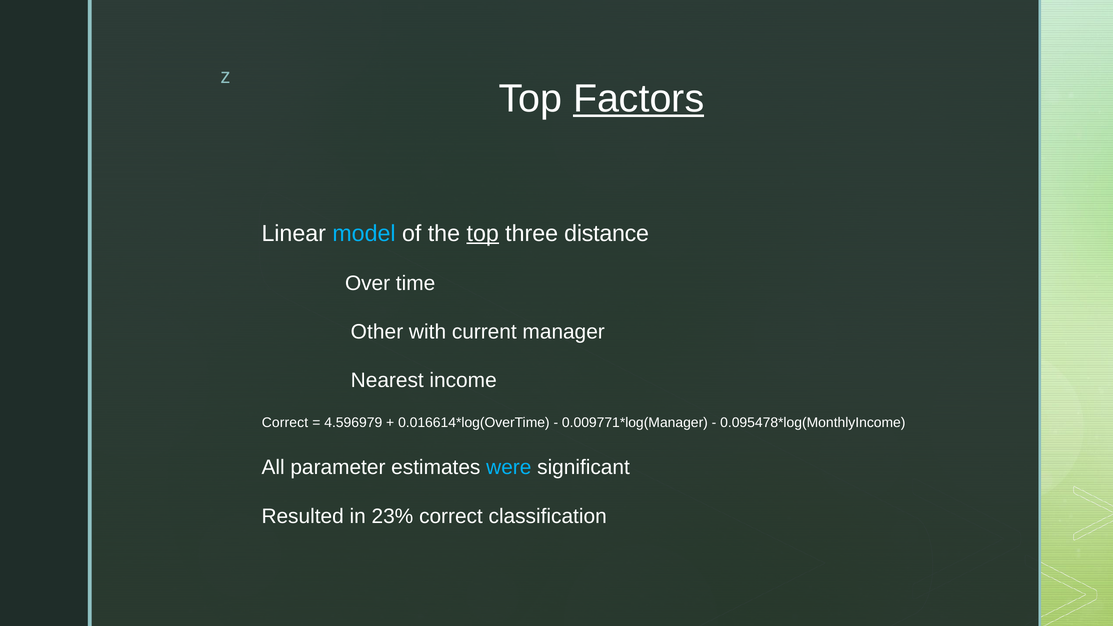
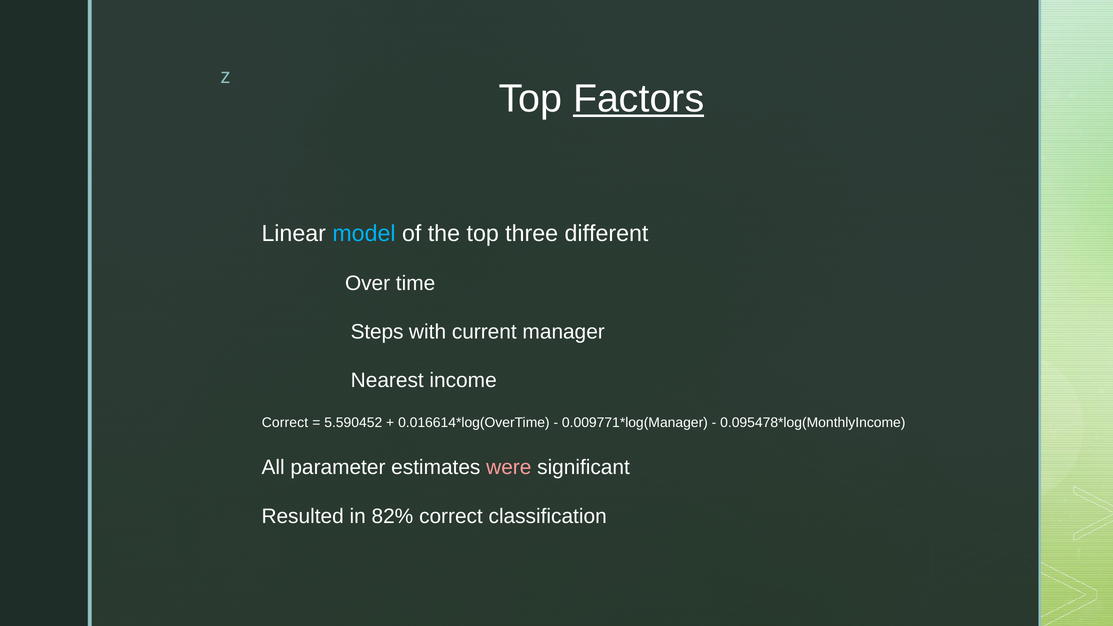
top at (483, 233) underline: present -> none
distance: distance -> different
Other: Other -> Steps
4.596979: 4.596979 -> 5.590452
were colour: light blue -> pink
23%: 23% -> 82%
